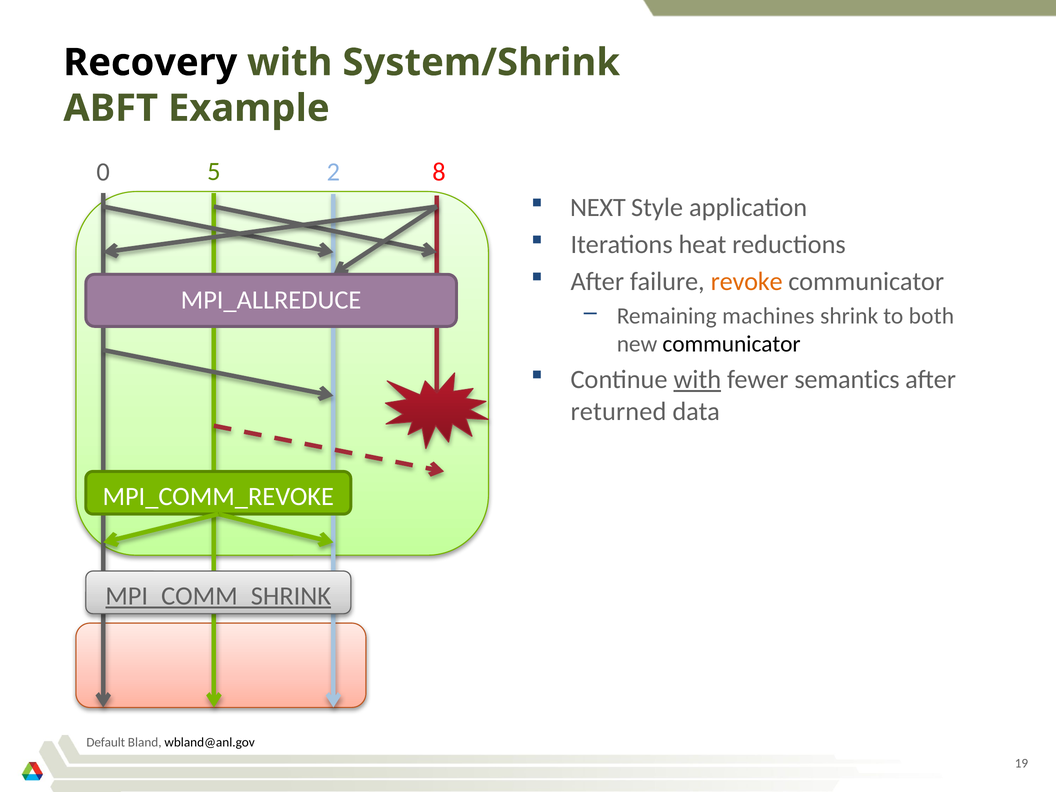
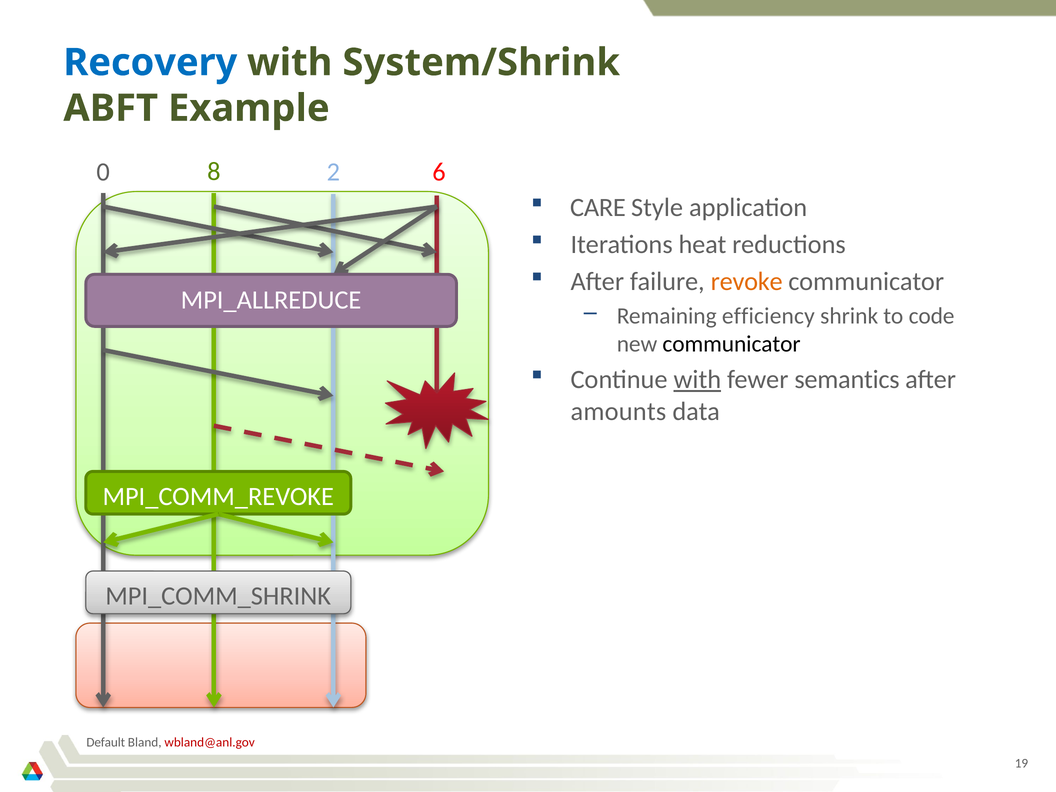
Recovery colour: black -> blue
5: 5 -> 8
8: 8 -> 6
NEXT: NEXT -> CARE
machines: machines -> efficiency
both: both -> code
returned: returned -> amounts
MPI_COMM_SHRINK underline: present -> none
wbland@anl.gov colour: black -> red
